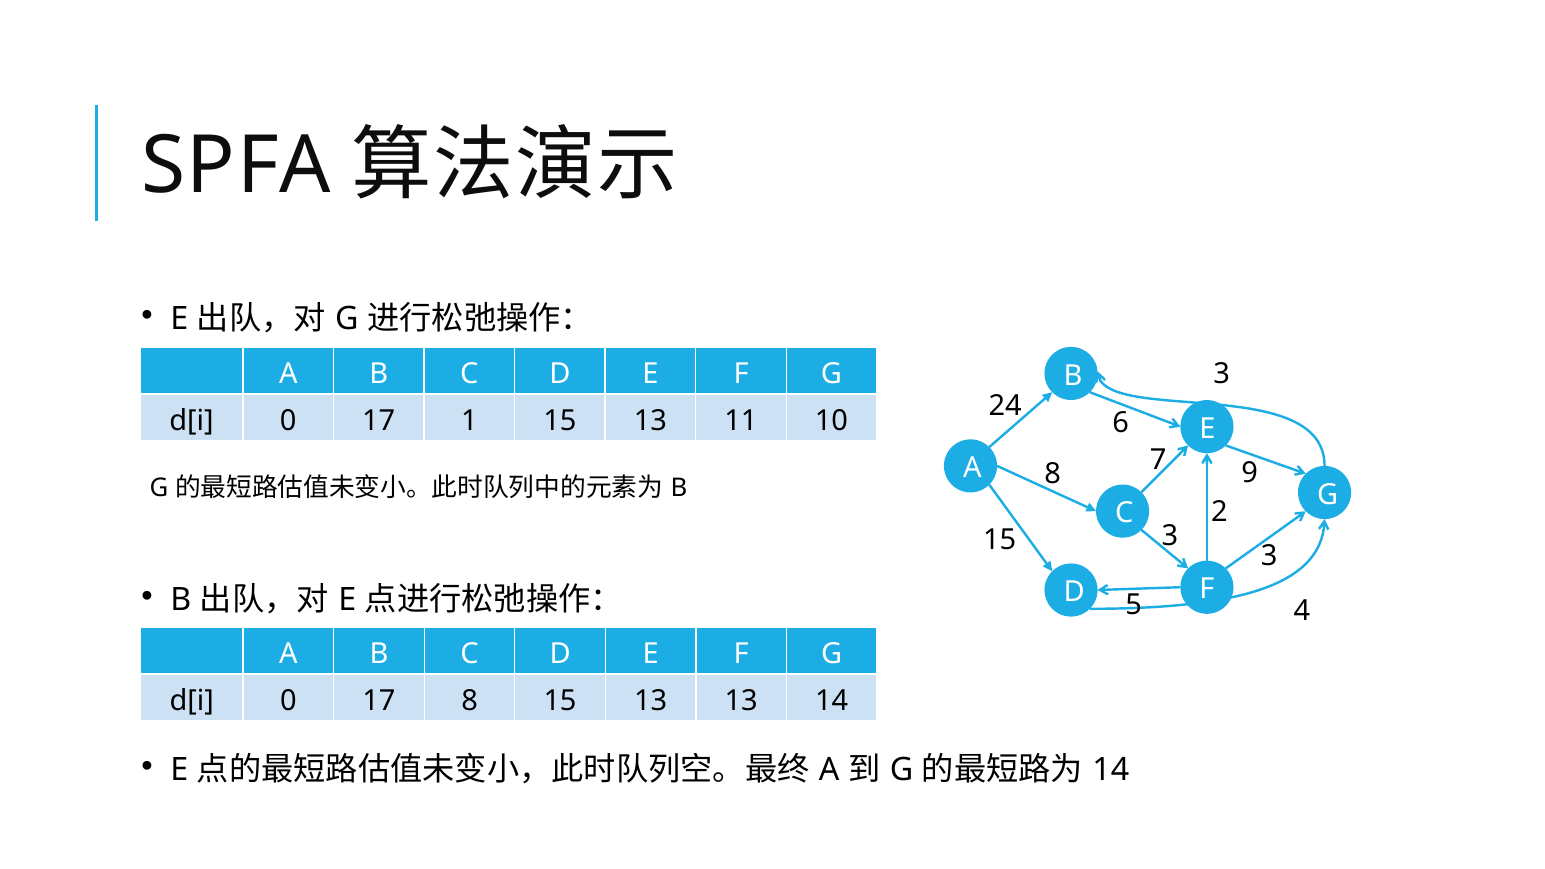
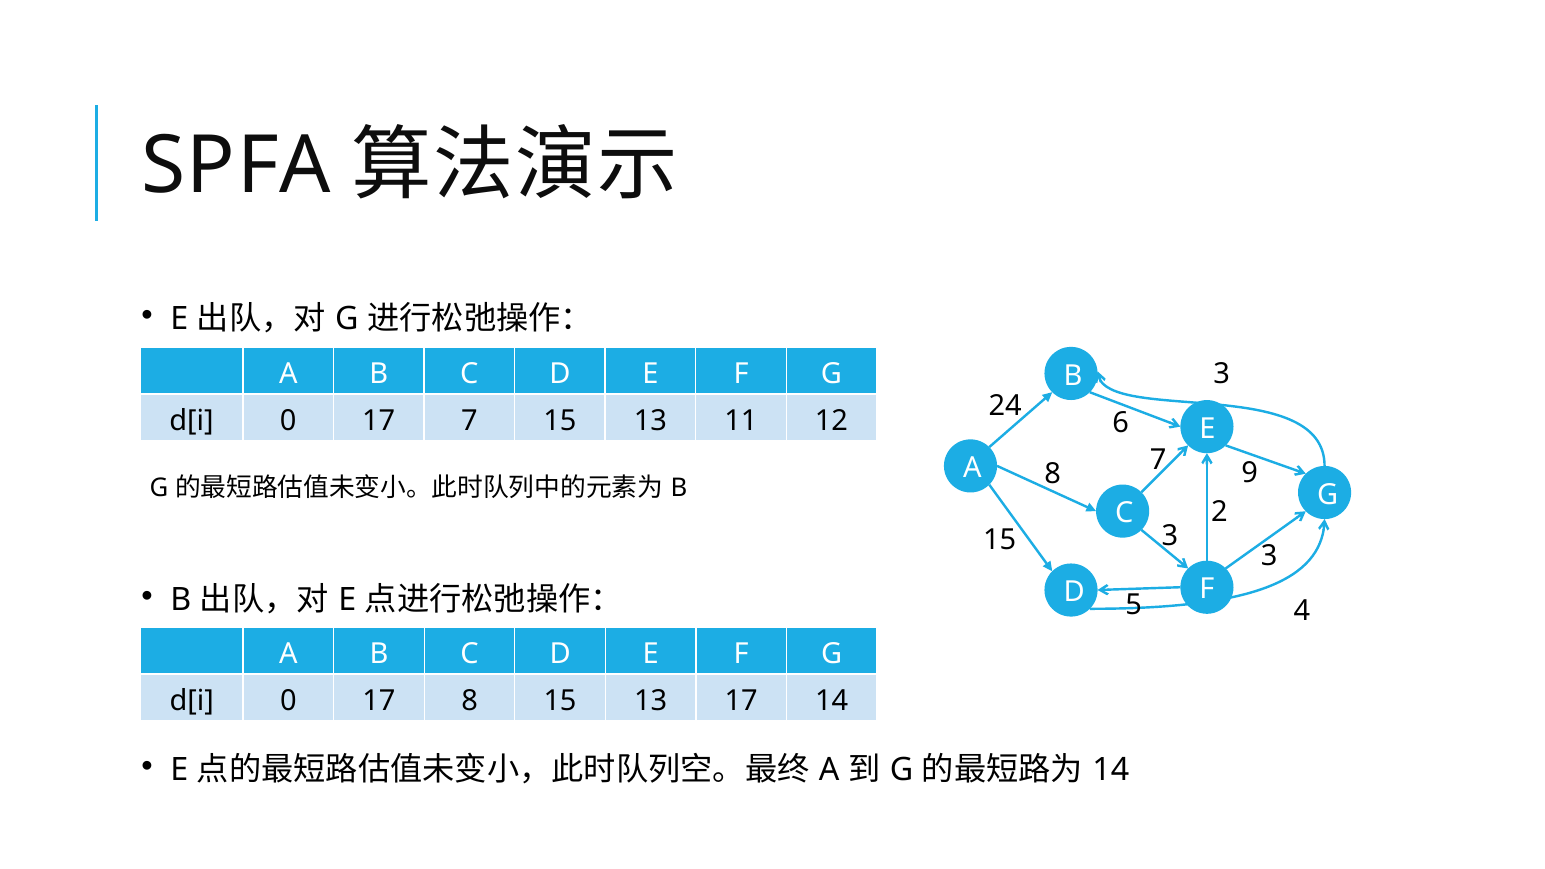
17 1: 1 -> 7
10: 10 -> 12
13 13: 13 -> 17
